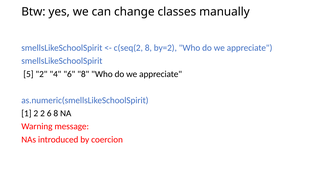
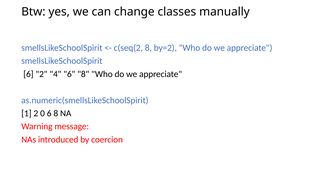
5 at (28, 74): 5 -> 6
2 2: 2 -> 0
